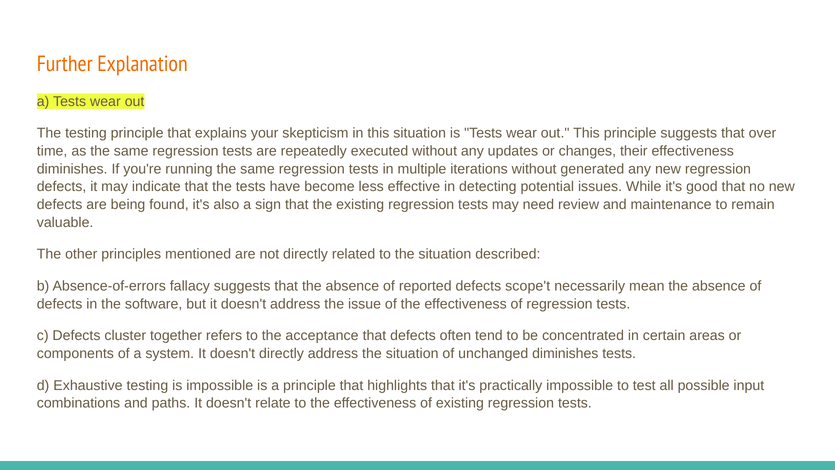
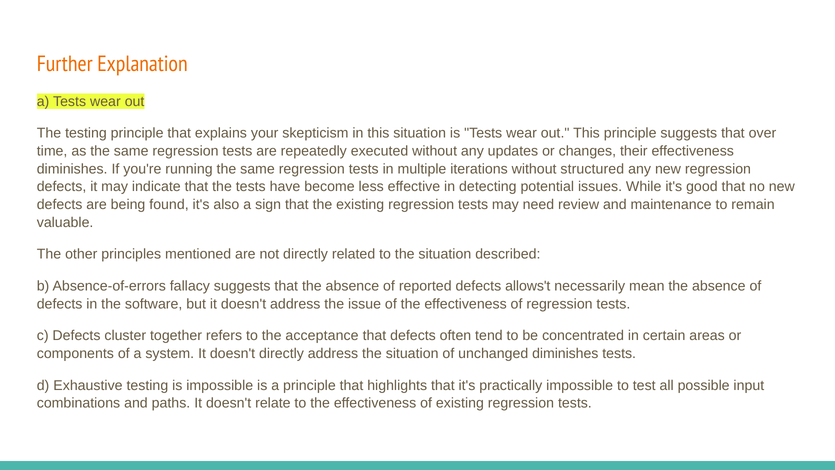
generated: generated -> structured
scope't: scope't -> allows't
